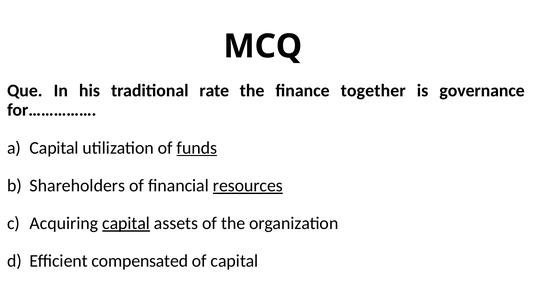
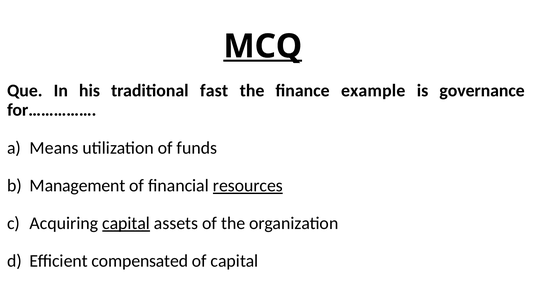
MCQ underline: none -> present
rate: rate -> fast
together: together -> example
Capital at (54, 148): Capital -> Means
funds underline: present -> none
Shareholders: Shareholders -> Management
